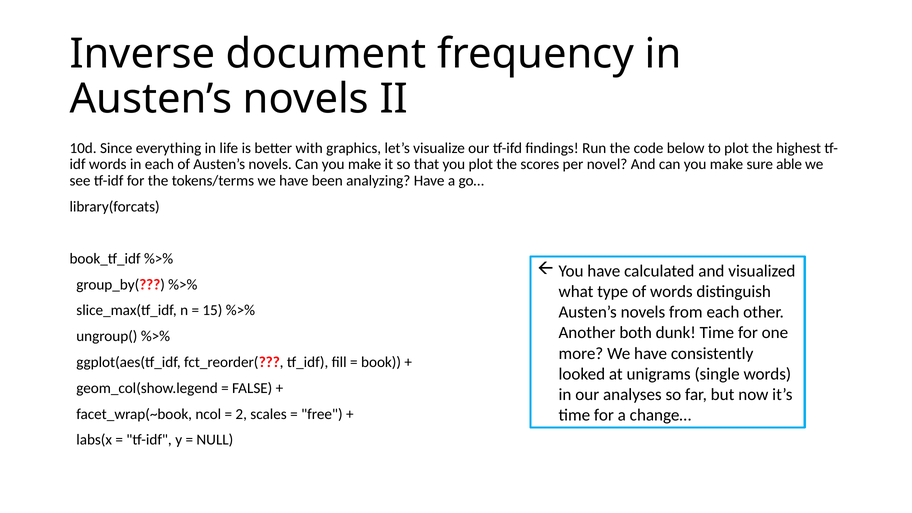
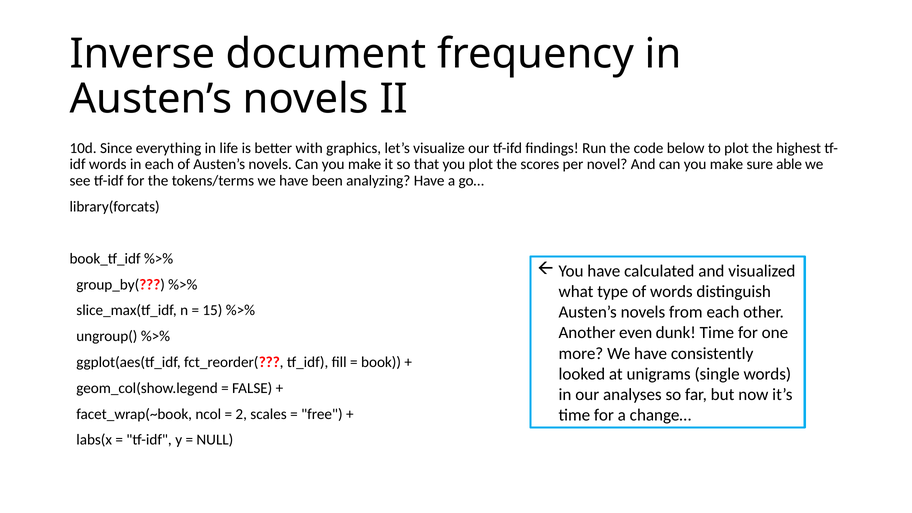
both: both -> even
